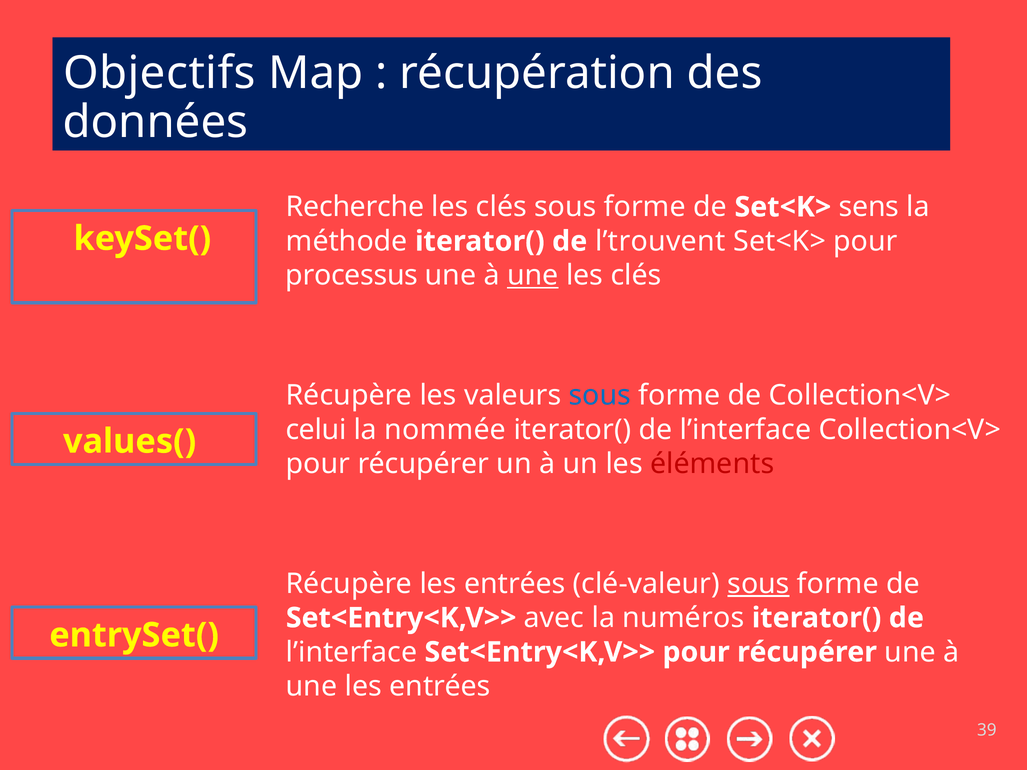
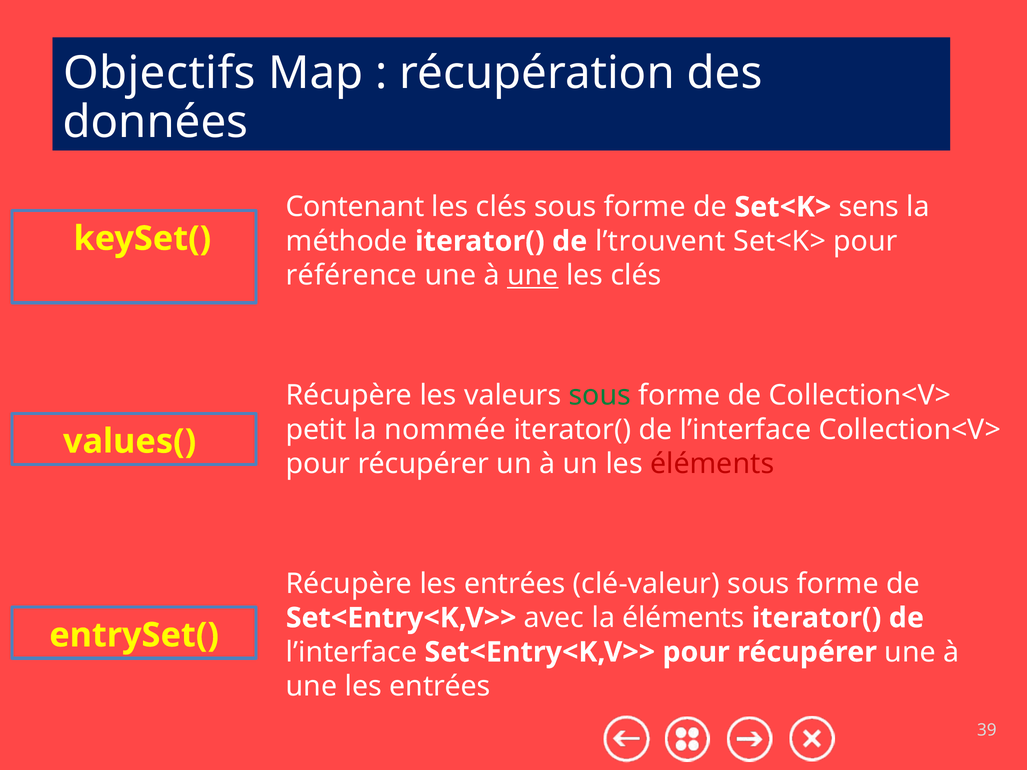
Recherche: Recherche -> Contenant
processus: processus -> référence
sous at (600, 395) colour: blue -> green
celui: celui -> petit
sous at (758, 584) underline: present -> none
la numéros: numéros -> éléments
